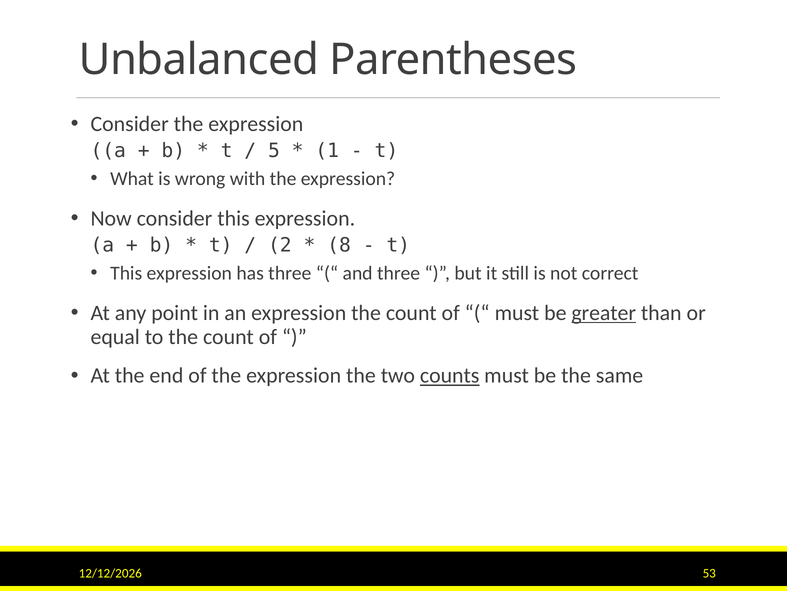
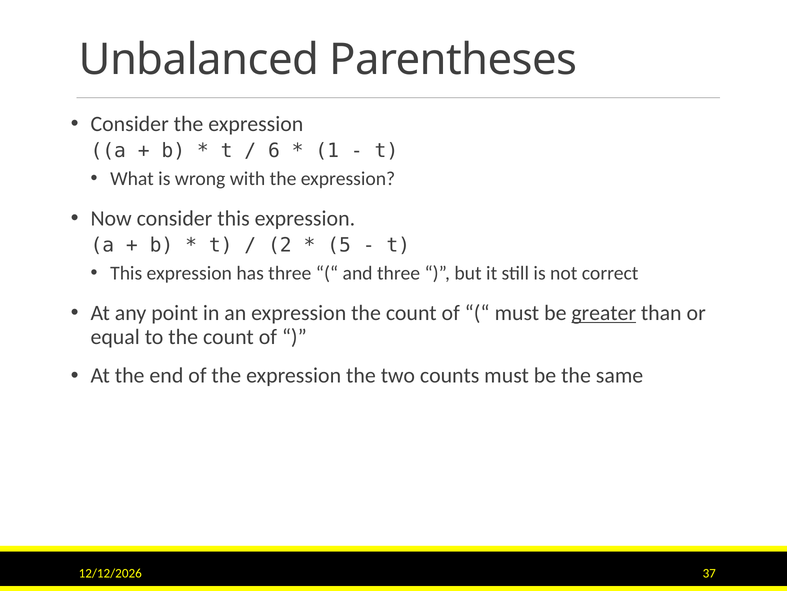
5: 5 -> 6
8: 8 -> 5
counts underline: present -> none
53: 53 -> 37
